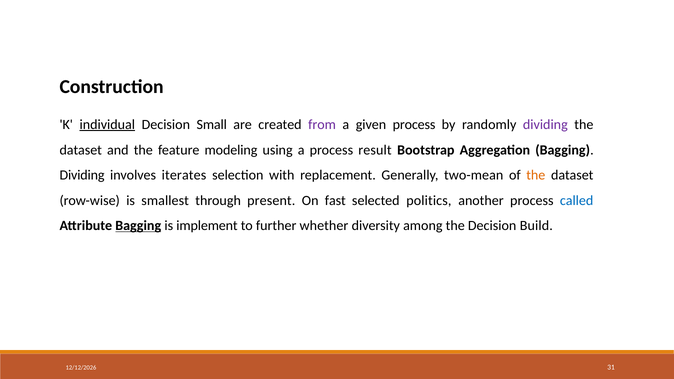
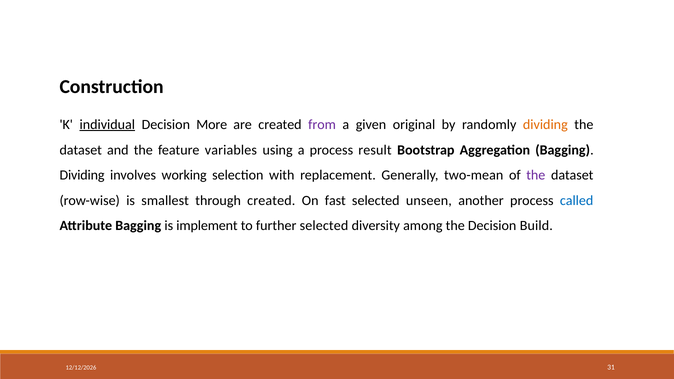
Small: Small -> More
given process: process -> original
dividing at (545, 125) colour: purple -> orange
modeling: modeling -> variables
iterates: iterates -> working
the at (536, 175) colour: orange -> purple
through present: present -> created
politics: politics -> unseen
Bagging at (138, 226) underline: present -> none
further whether: whether -> selected
